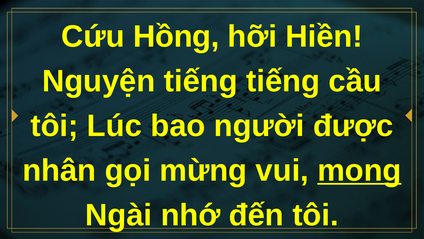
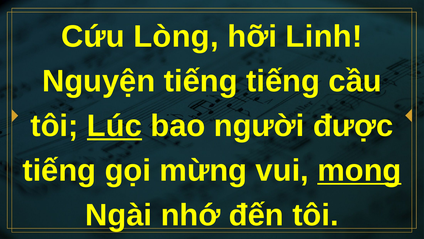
Hồng: Hồng -> Lòng
Hiền: Hiền -> Linh
Lúc underline: none -> present
nhân at (59, 170): nhân -> tiếng
